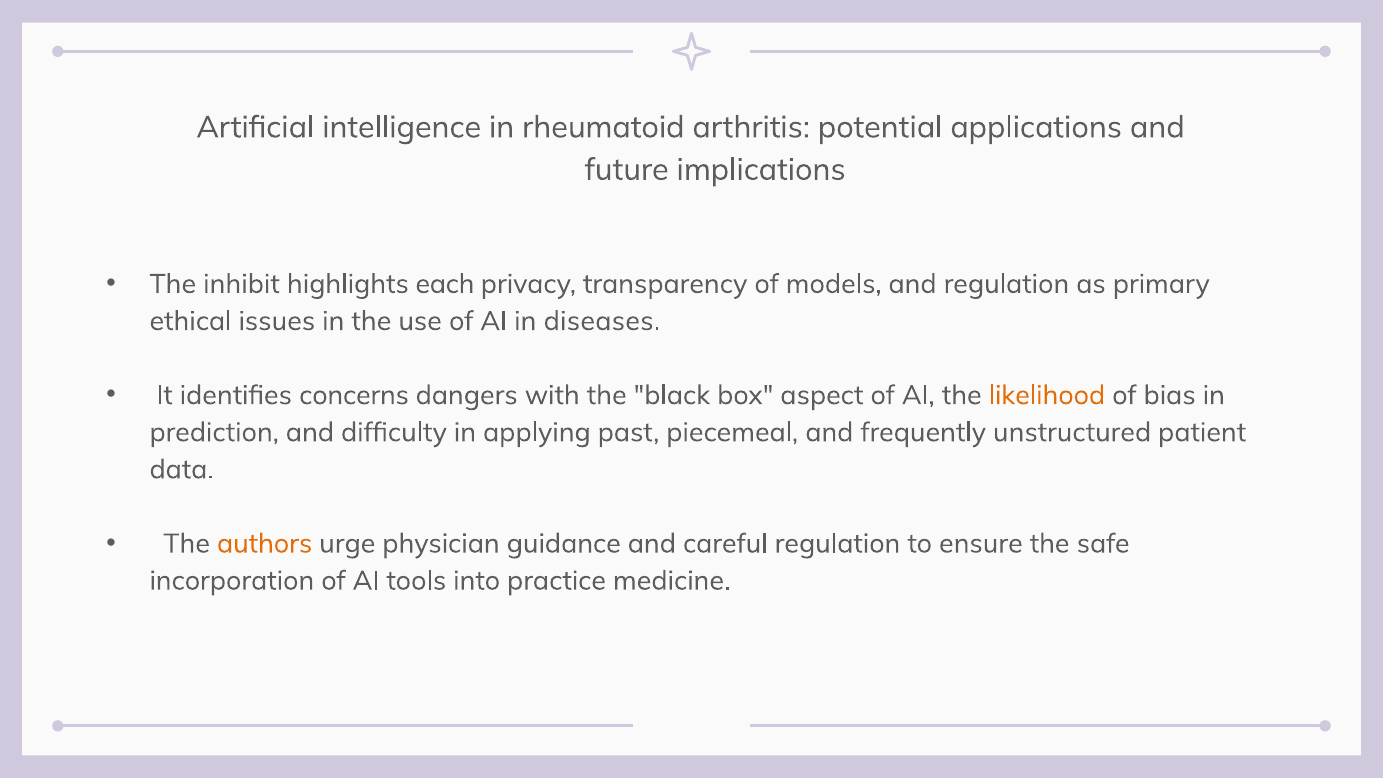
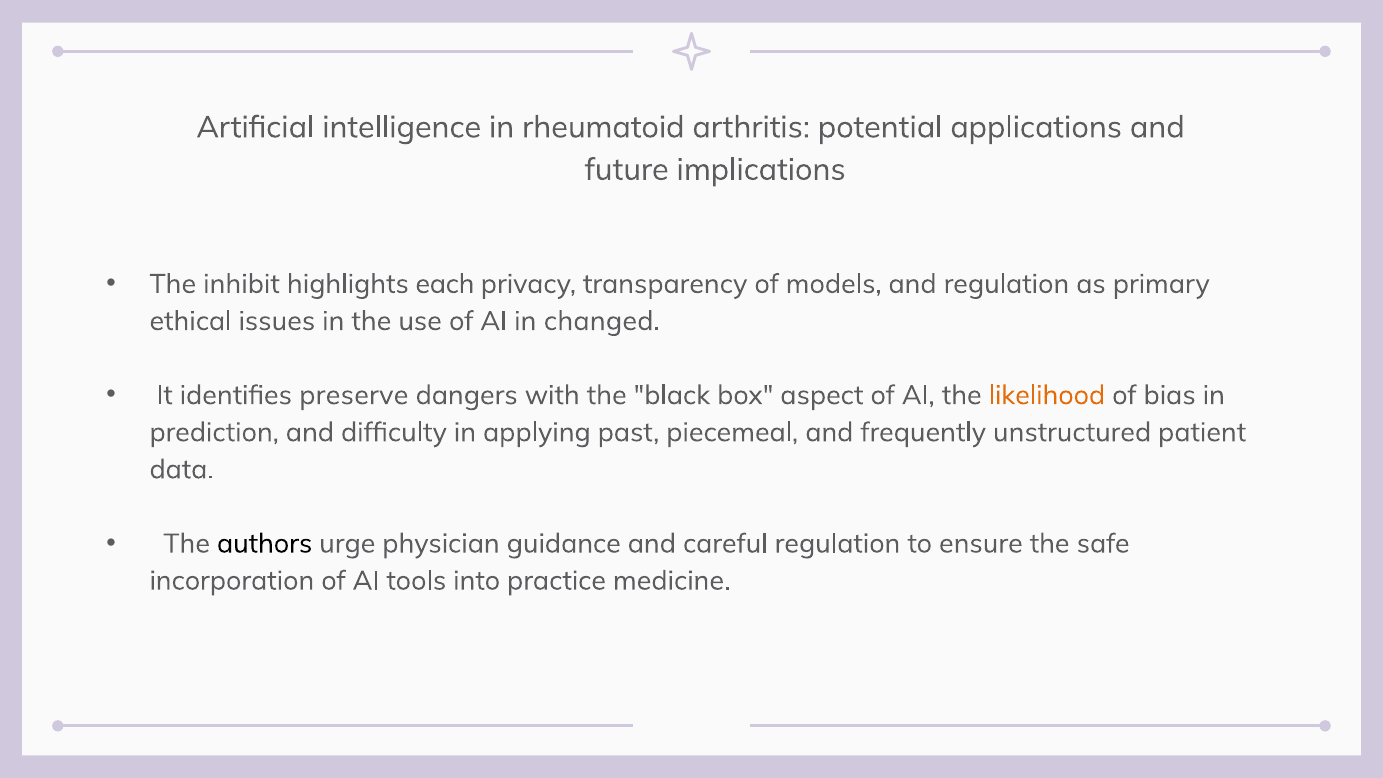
diseases: diseases -> changed
concerns: concerns -> preserve
authors colour: orange -> black
